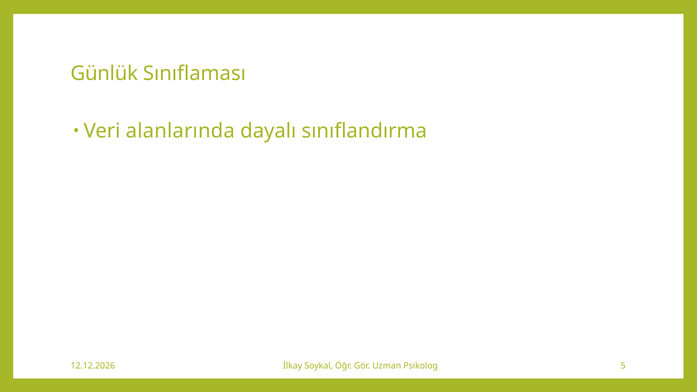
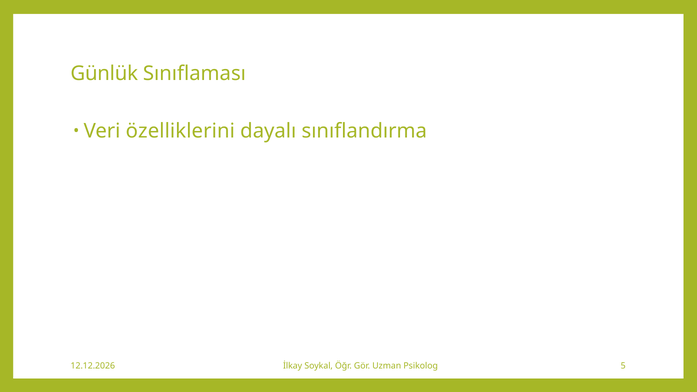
alanlarında: alanlarında -> özelliklerini
